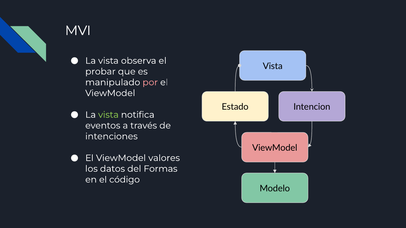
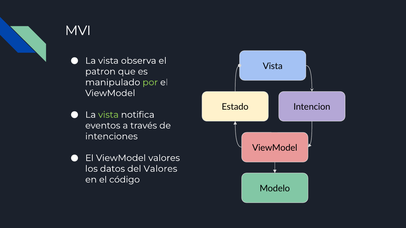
probar: probar -> patron
por colour: pink -> light green
del Formas: Formas -> Valores
